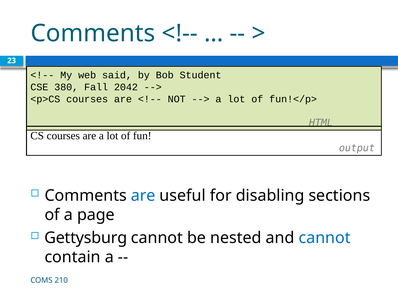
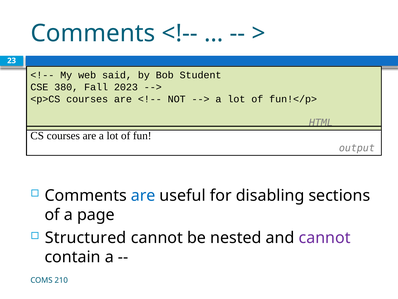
2042: 2042 -> 2023
Gettysburg: Gettysburg -> Structured
cannot at (325, 238) colour: blue -> purple
